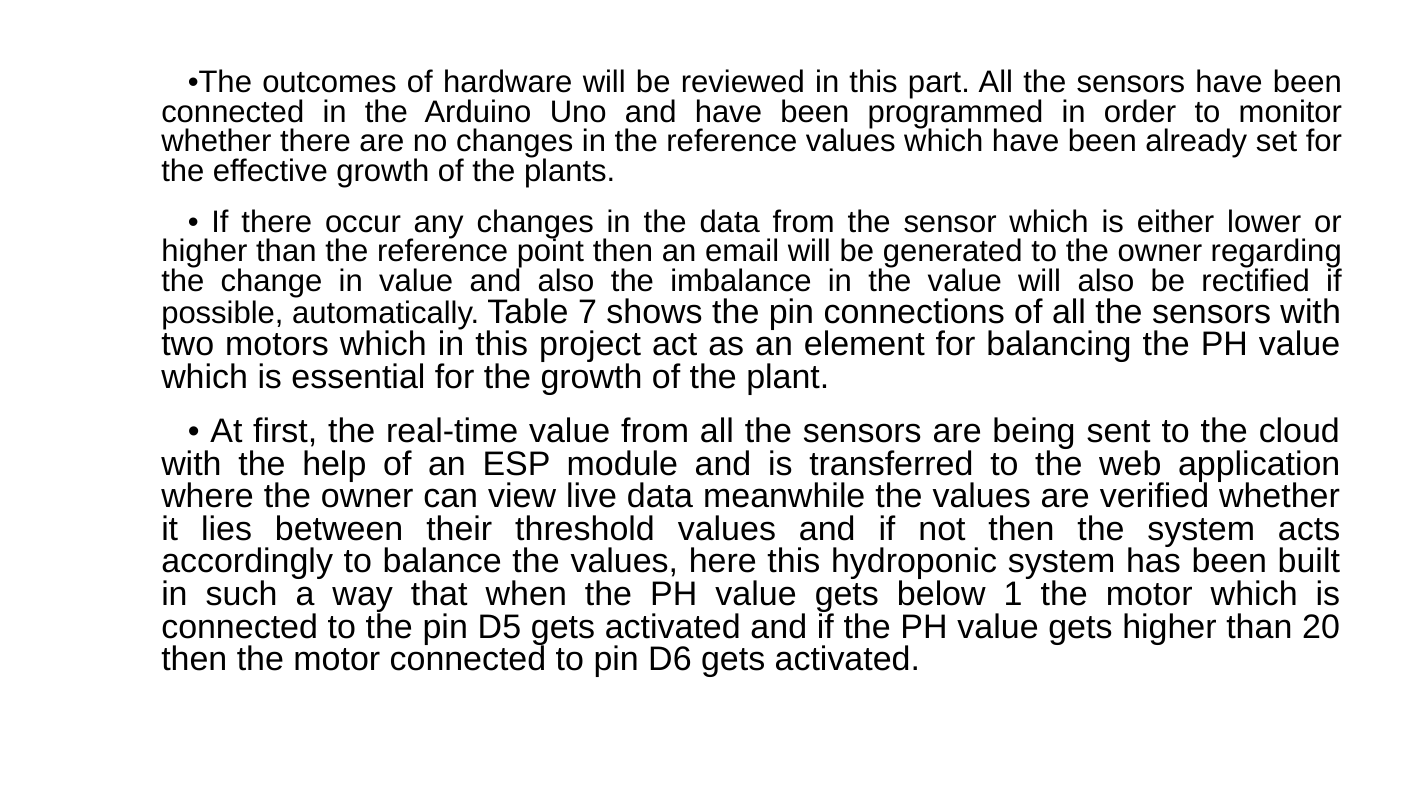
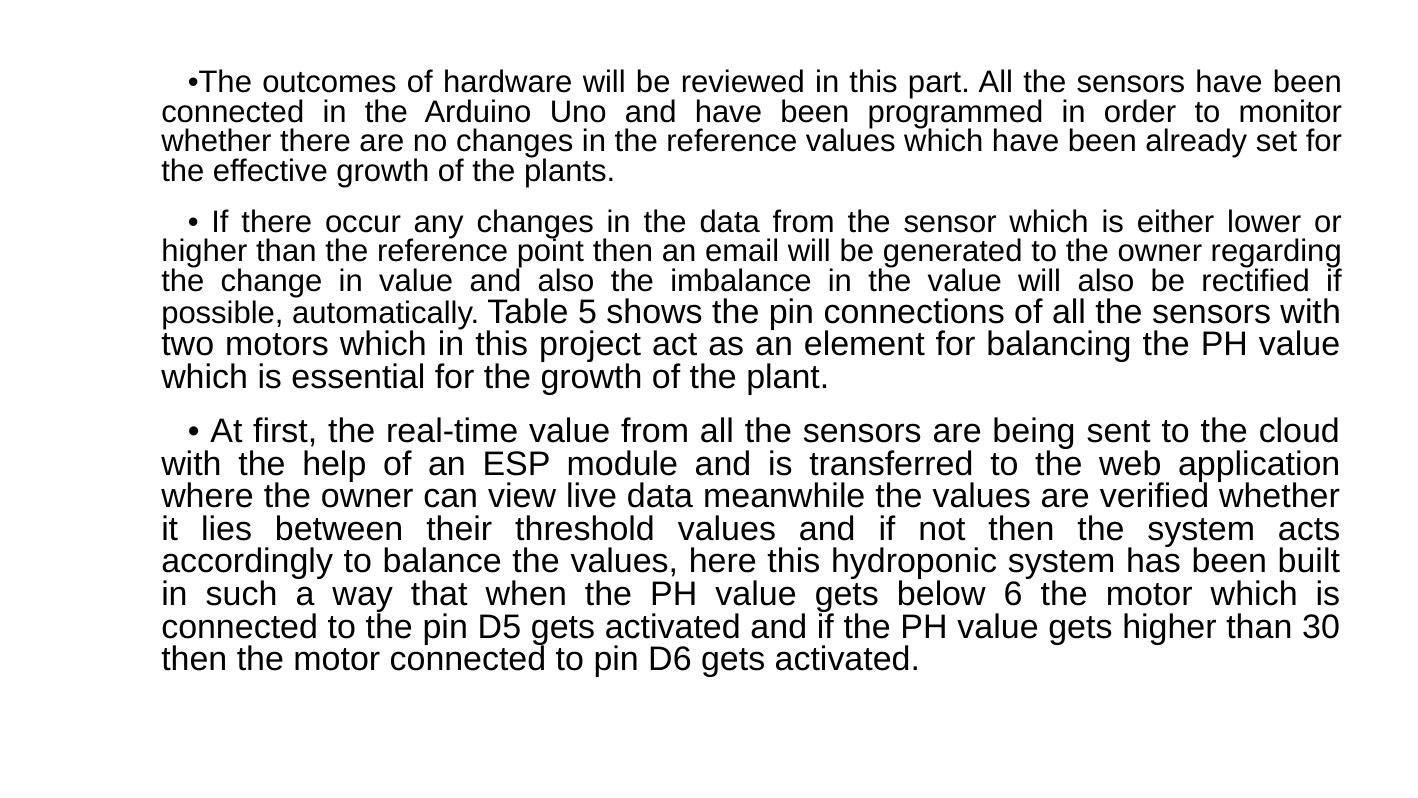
7: 7 -> 5
1: 1 -> 6
20: 20 -> 30
